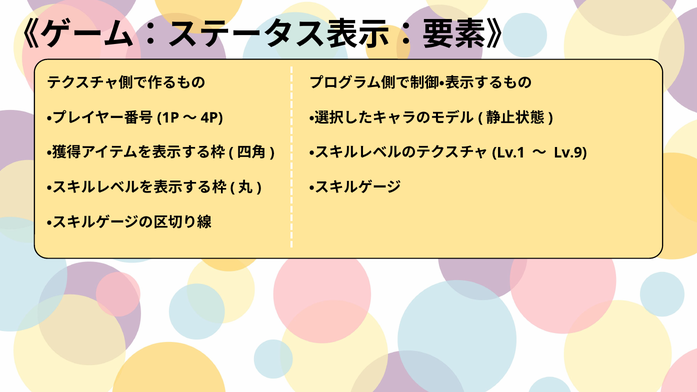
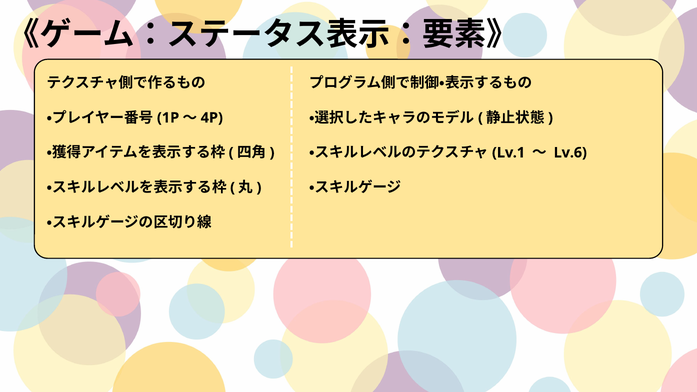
Lv.9: Lv.9 -> Lv.6
